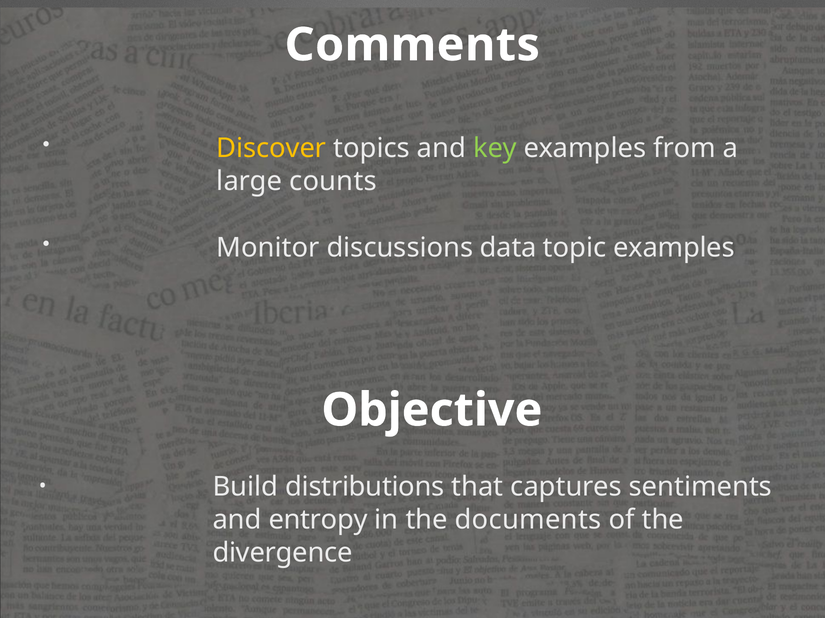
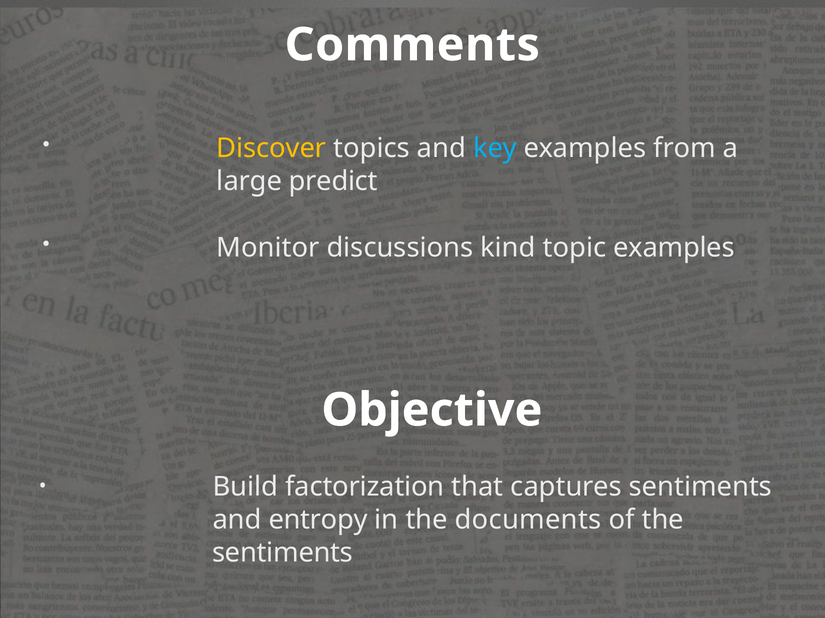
key colour: light green -> light blue
counts: counts -> predict
data: data -> kind
distributions: distributions -> factorization
divergence at (283, 553): divergence -> sentiments
